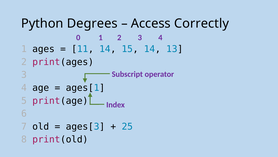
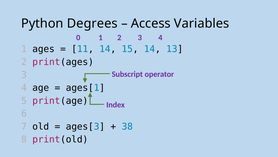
Correctly: Correctly -> Variables
25: 25 -> 38
